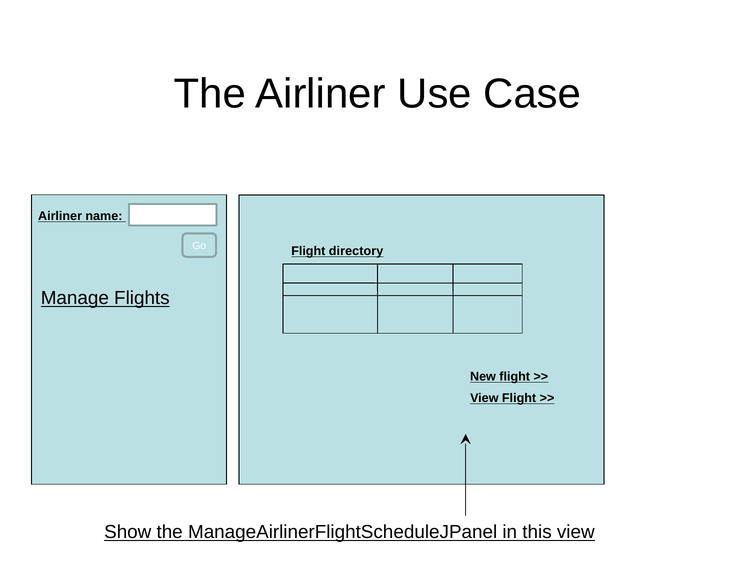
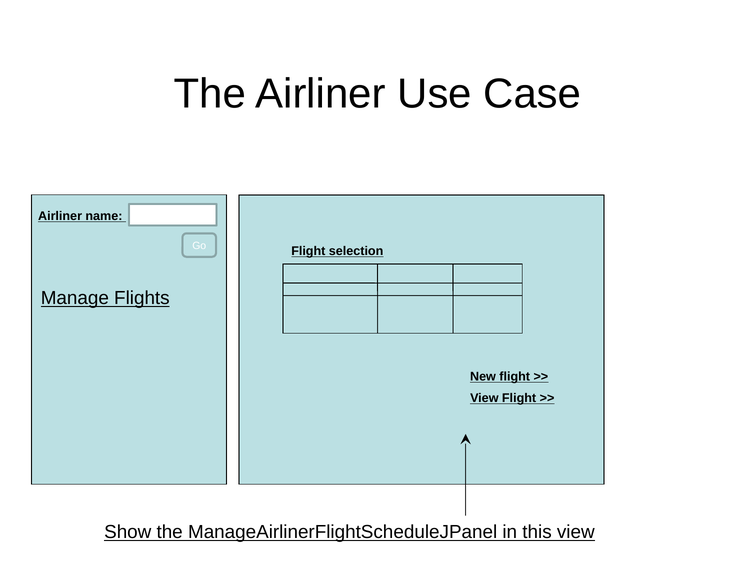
directory: directory -> selection
